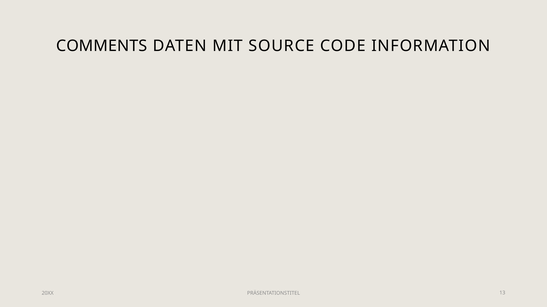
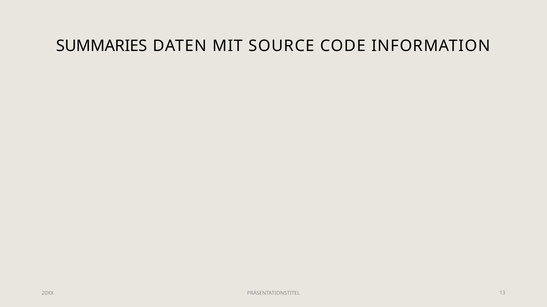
COMMENTS: COMMENTS -> SUMMARIES
